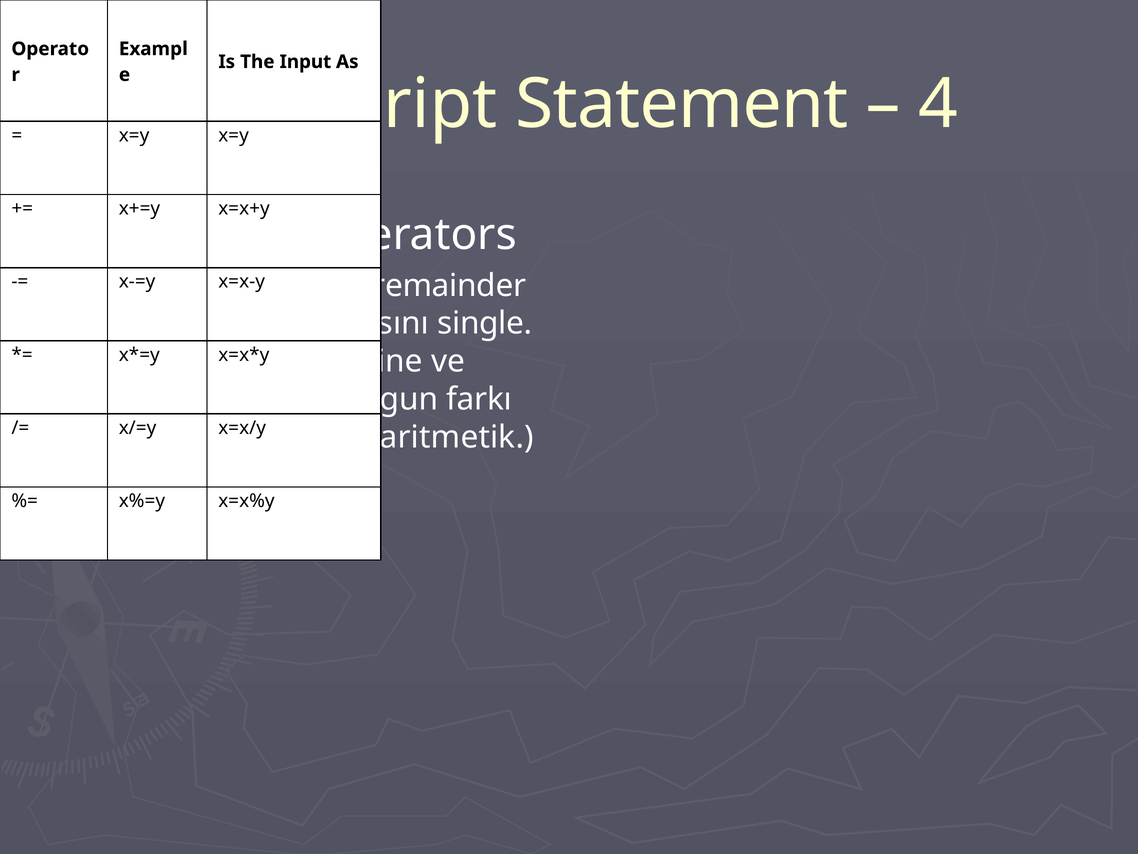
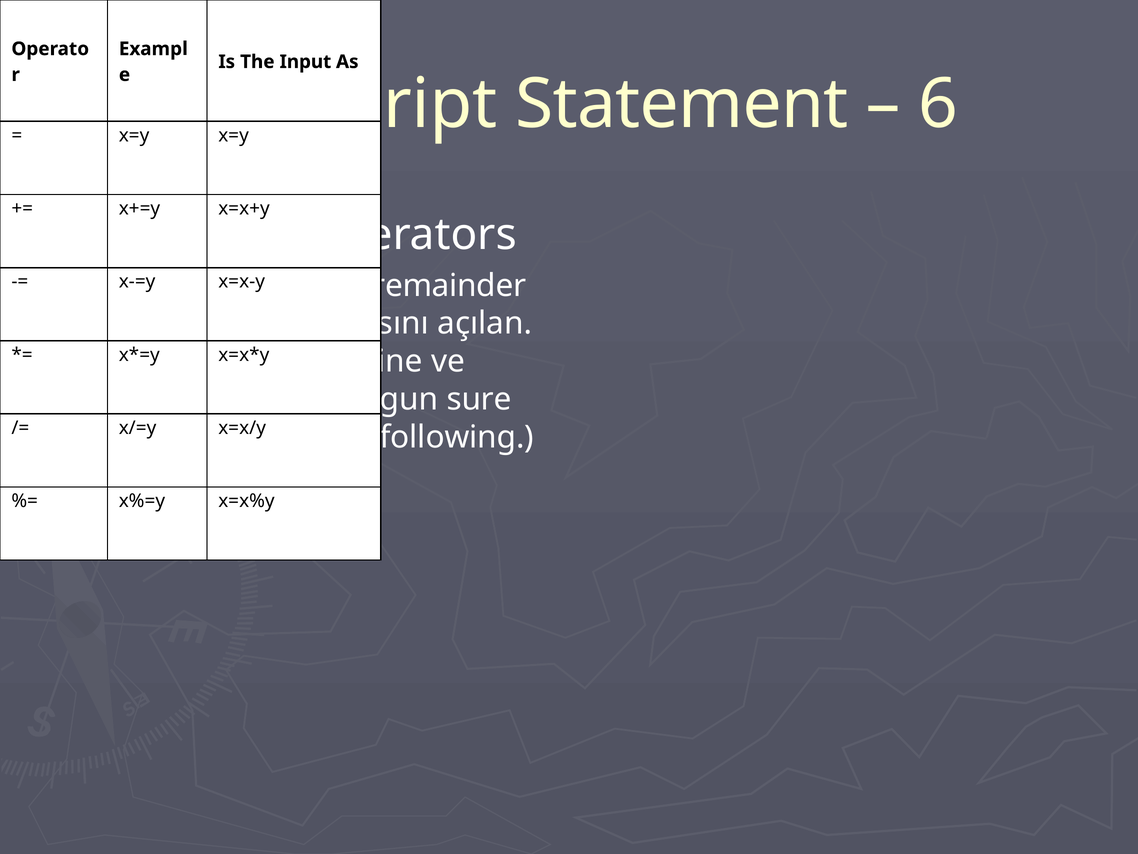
4: 4 -> 6
single: single -> açılan
farkı: farkı -> sure
aritmetik: aritmetik -> following
